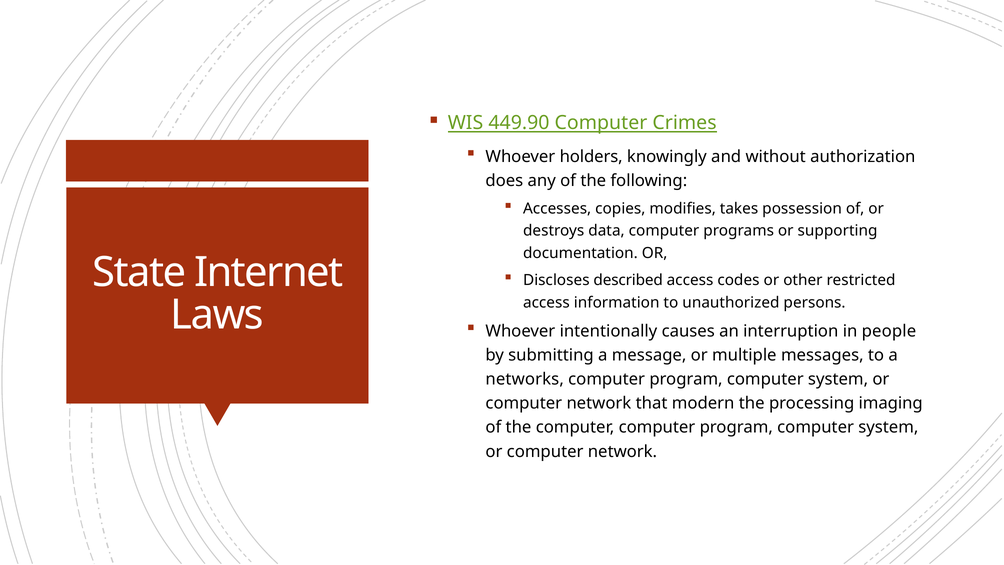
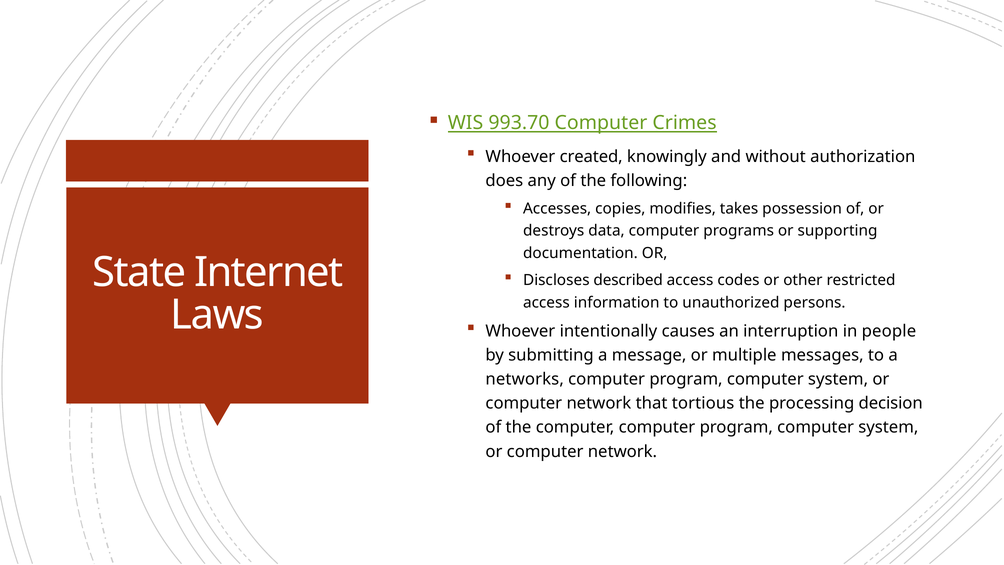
449.90: 449.90 -> 993.70
holders: holders -> created
modern: modern -> tortious
imaging: imaging -> decision
